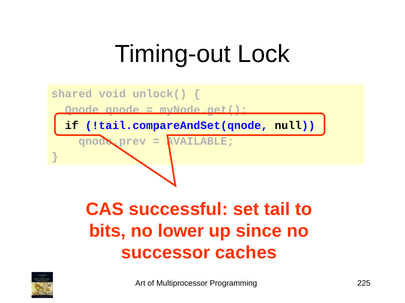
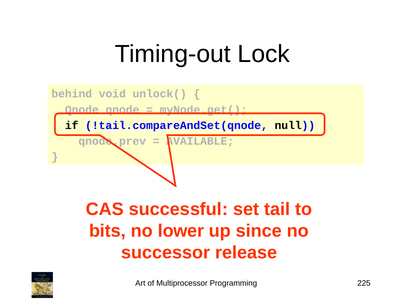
shared: shared -> behind
caches: caches -> release
